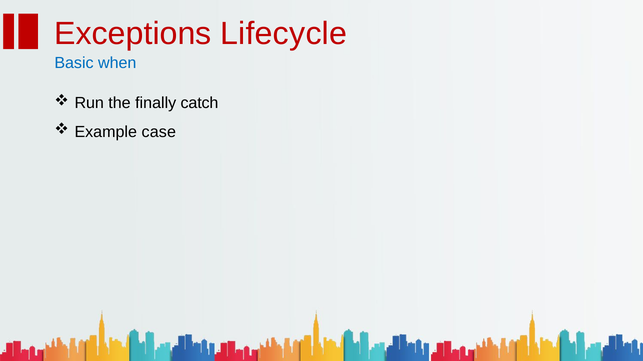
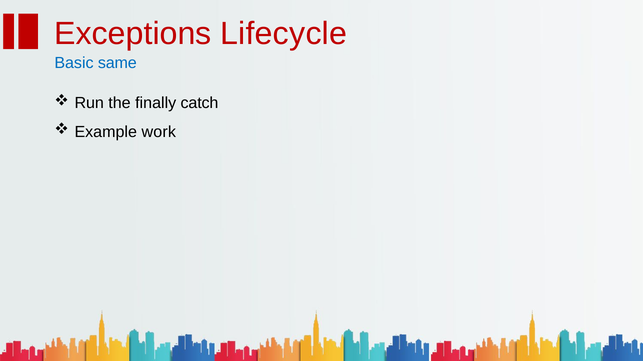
when: when -> same
case: case -> work
